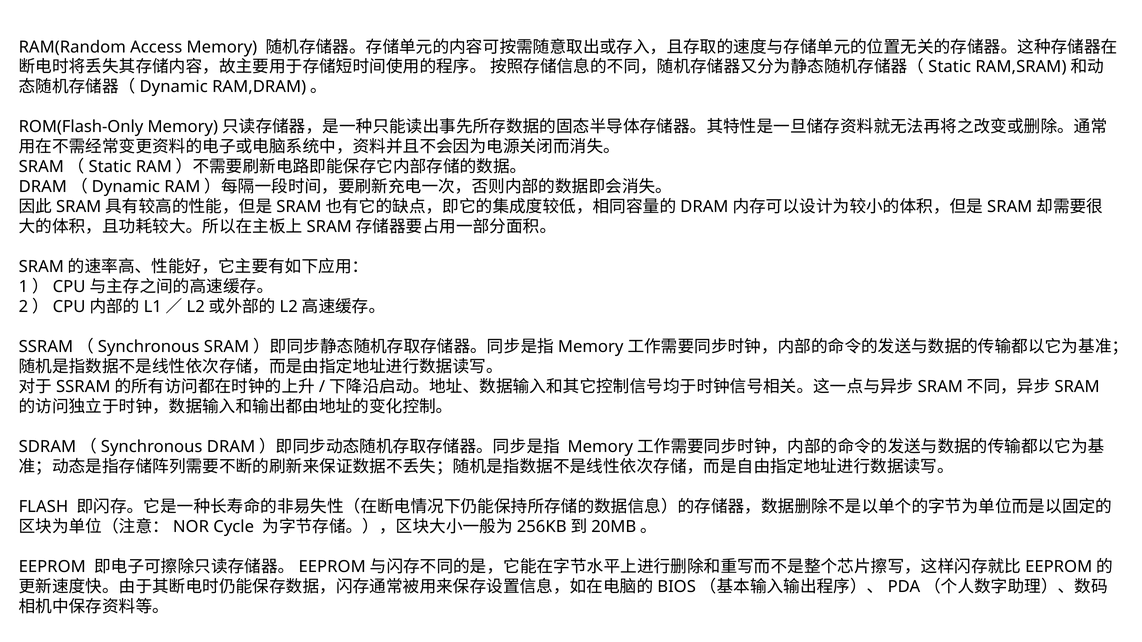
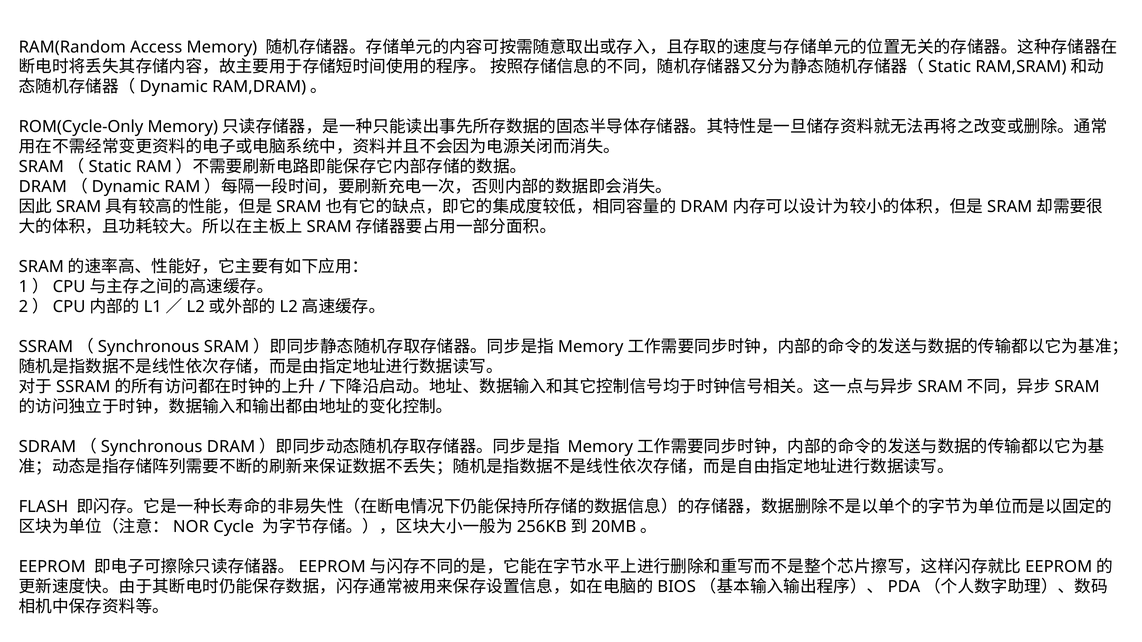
ROM(Flash-Only: ROM(Flash-Only -> ROM(Cycle-Only
